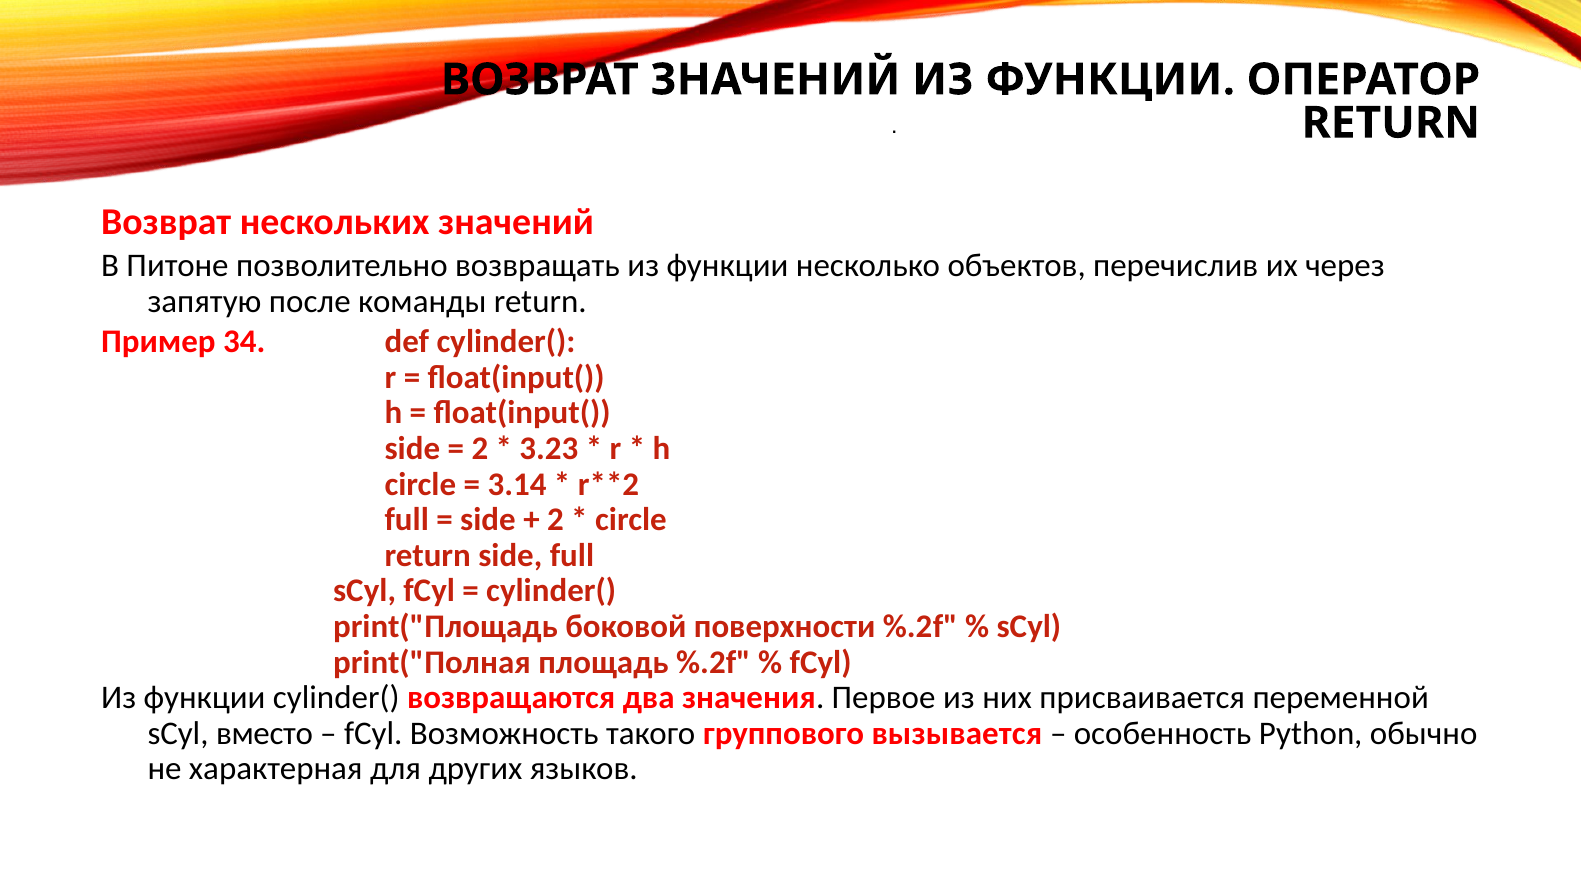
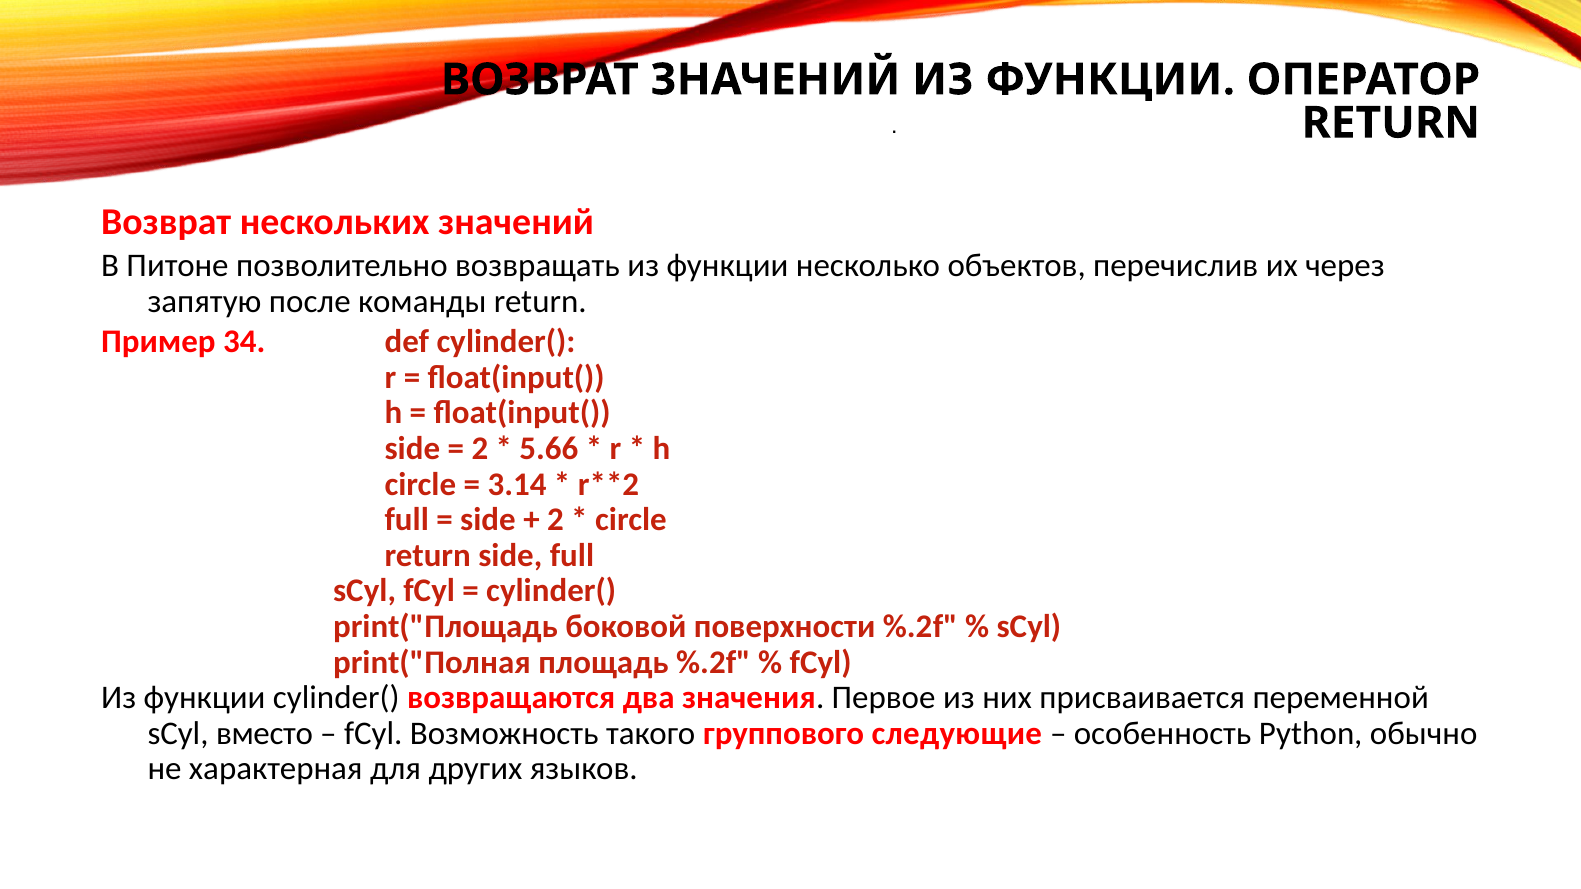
3.23: 3.23 -> 5.66
вызывается: вызывается -> следующие
